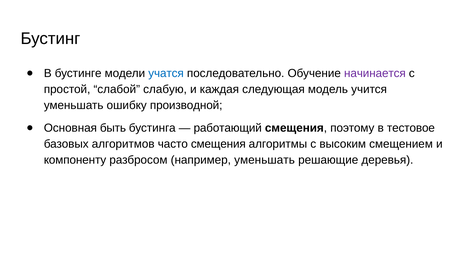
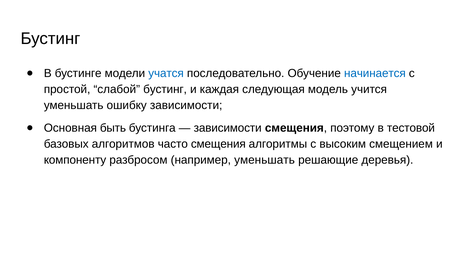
начинается colour: purple -> blue
слабой слабую: слабую -> бустинг
ошибку производной: производной -> зависимости
работающий at (228, 128): работающий -> зависимости
тестовое: тестовое -> тестовой
